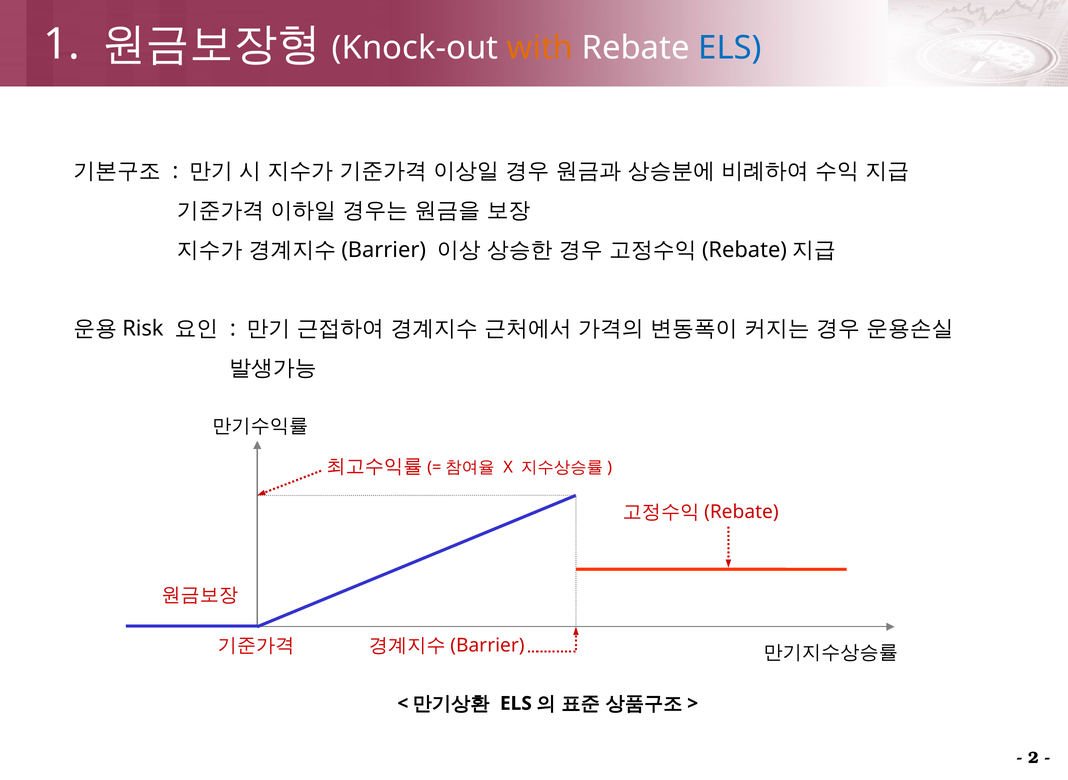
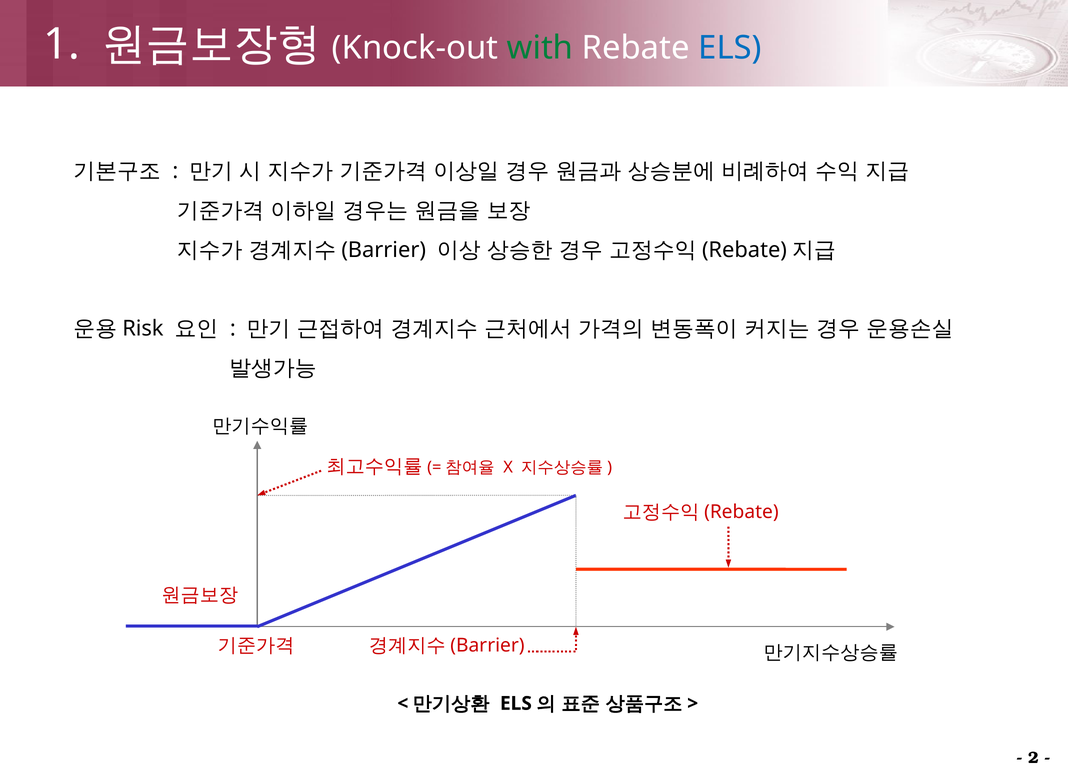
with colour: orange -> green
